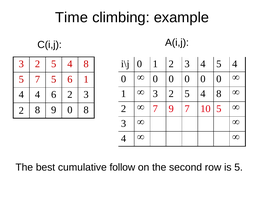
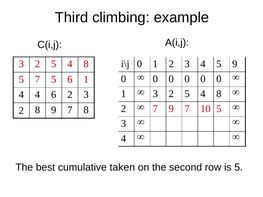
Time: Time -> Third
4 5 4: 4 -> 9
8 9 0: 0 -> 7
follow: follow -> taken
